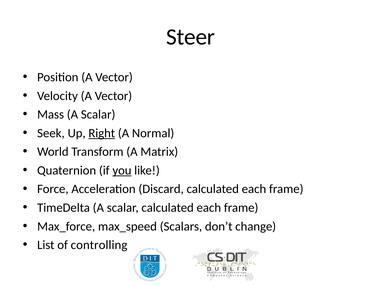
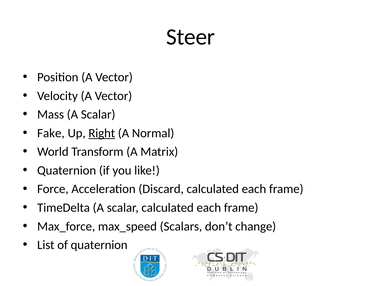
Seek: Seek -> Fake
you underline: present -> none
of controlling: controlling -> quaternion
